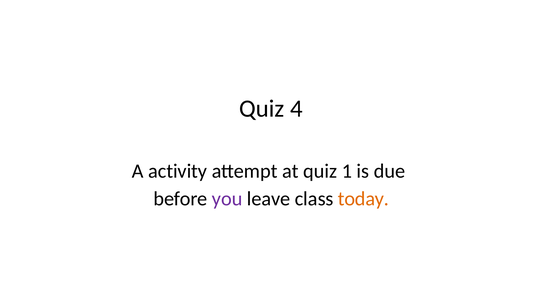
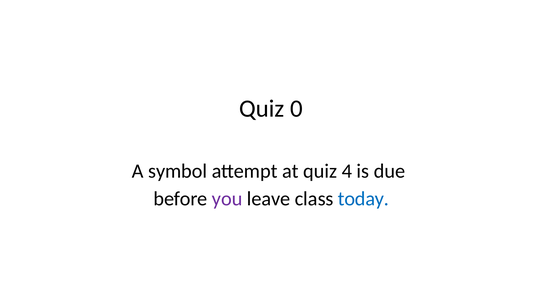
4: 4 -> 0
activity: activity -> symbol
1: 1 -> 4
today colour: orange -> blue
